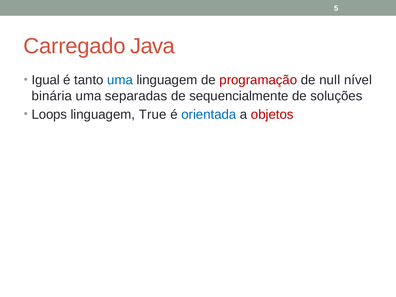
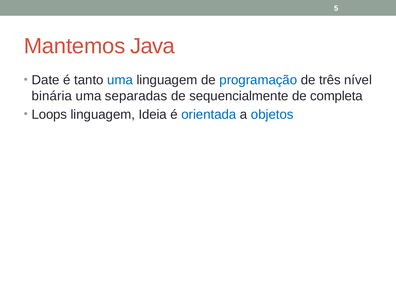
Carregado: Carregado -> Mantemos
Igual: Igual -> Date
programação colour: red -> blue
null: null -> três
soluções: soluções -> completa
True: True -> Ideia
objetos colour: red -> blue
